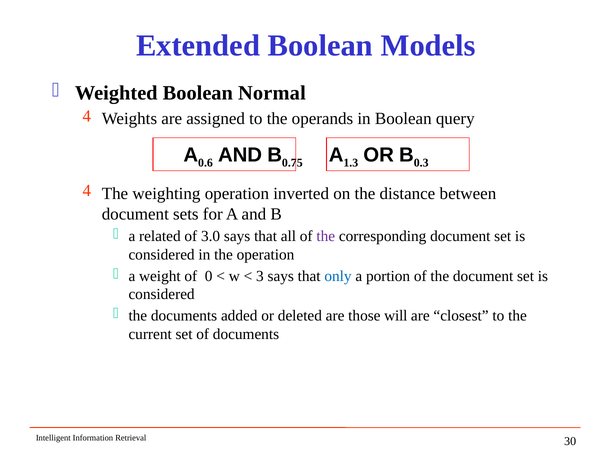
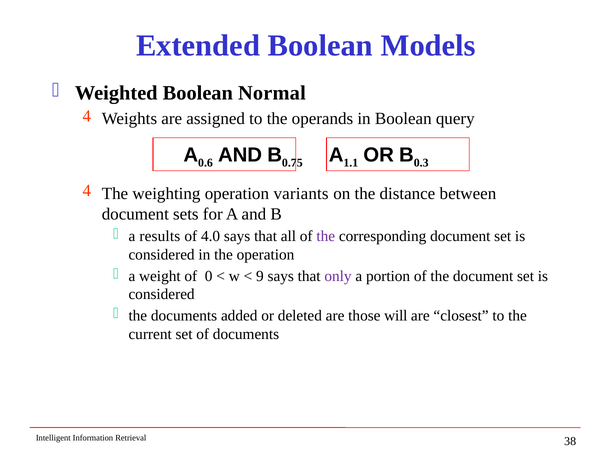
1.3: 1.3 -> 1.1
inverted: inverted -> variants
related: related -> results
3.0: 3.0 -> 4.0
3: 3 -> 9
only colour: blue -> purple
30: 30 -> 38
